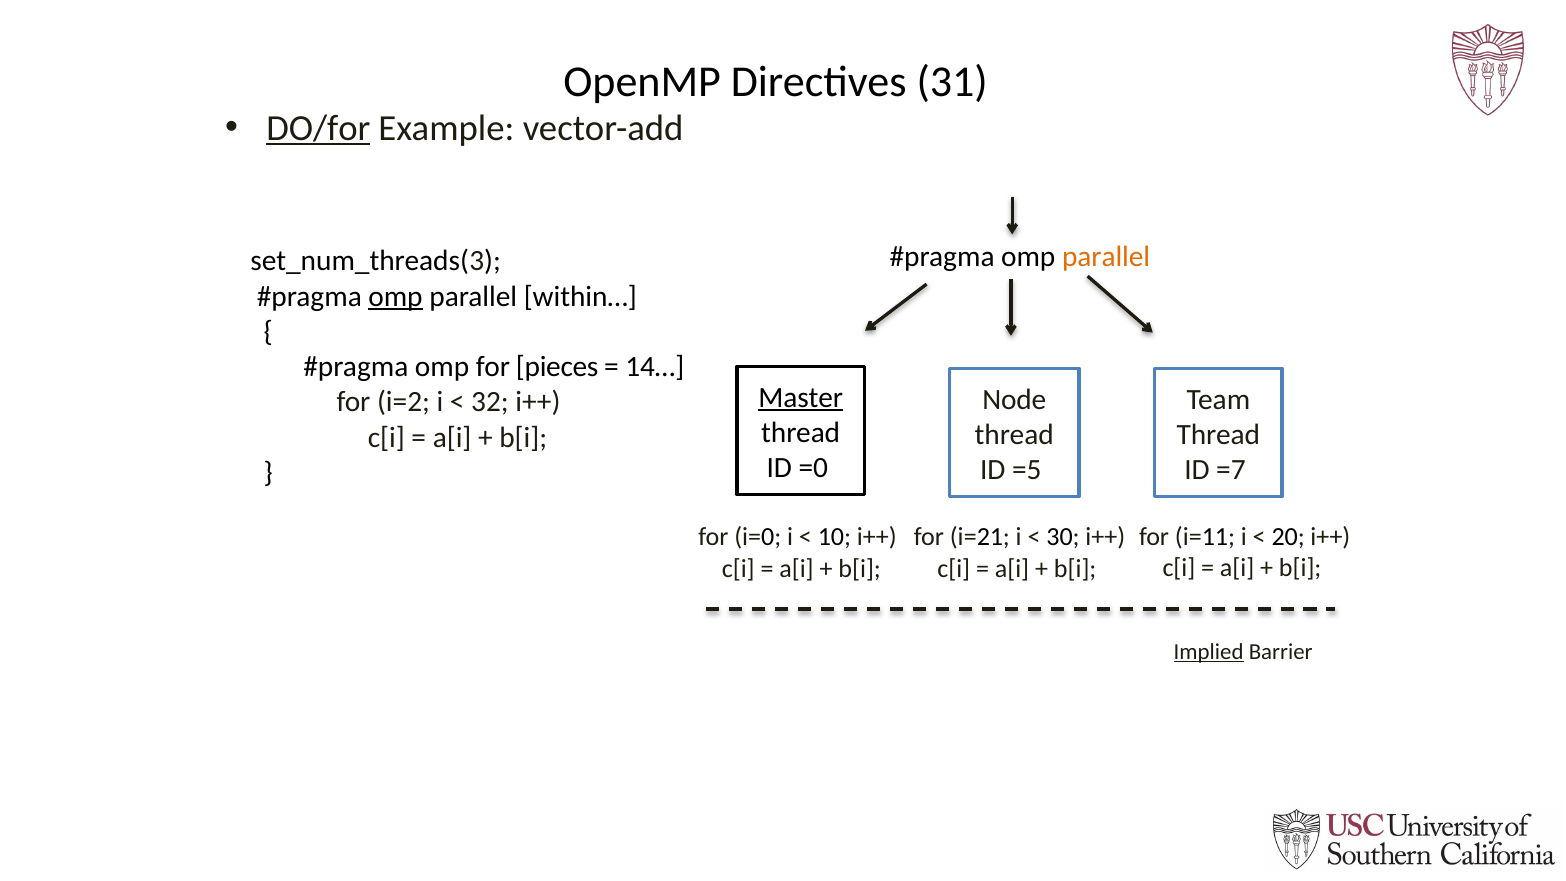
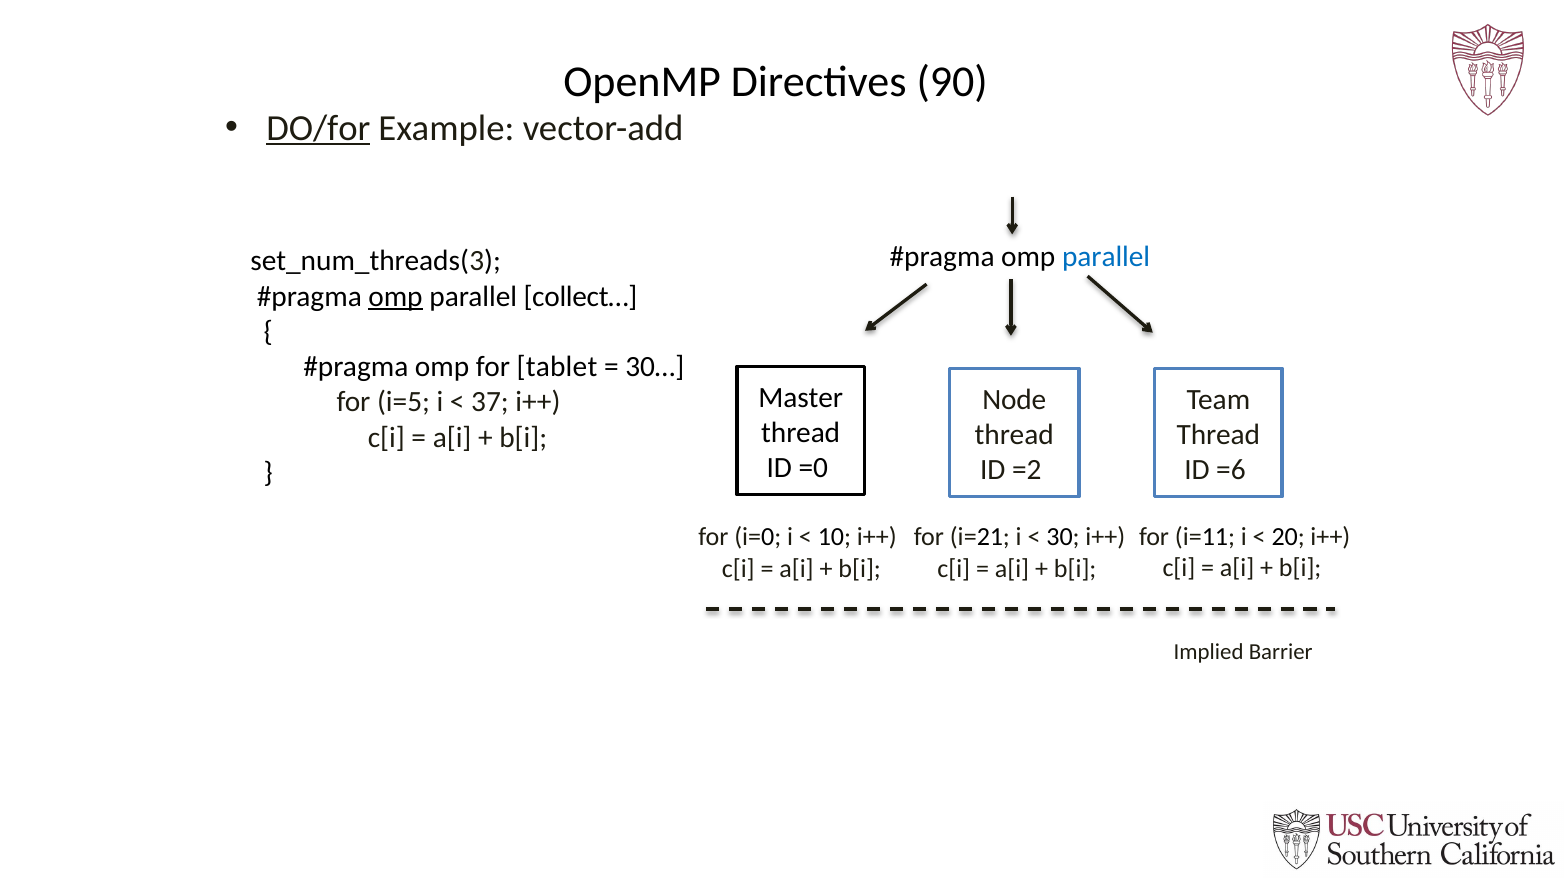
31: 31 -> 90
parallel at (1106, 257) colour: orange -> blue
within…: within… -> collect…
pieces: pieces -> tablet
14…: 14… -> 30…
Master underline: present -> none
i=2: i=2 -> i=5
32: 32 -> 37
=5: =5 -> =2
=7: =7 -> =6
Implied underline: present -> none
